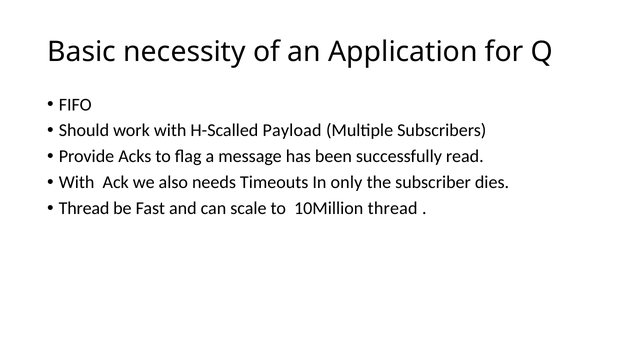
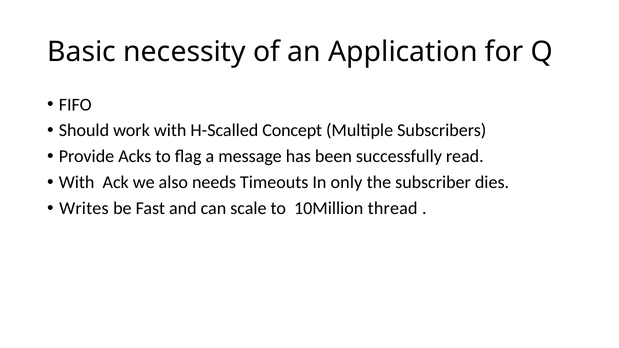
Payload: Payload -> Concept
Thread at (84, 208): Thread -> Writes
